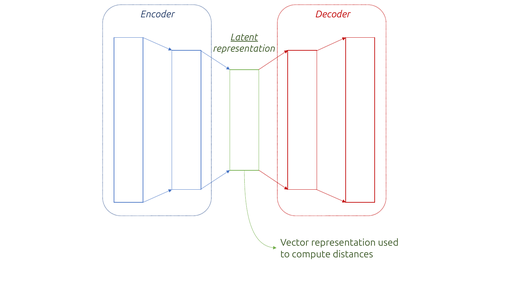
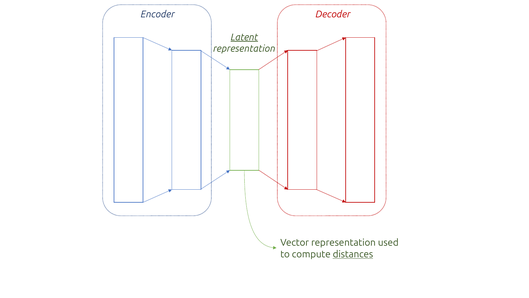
distances underline: none -> present
